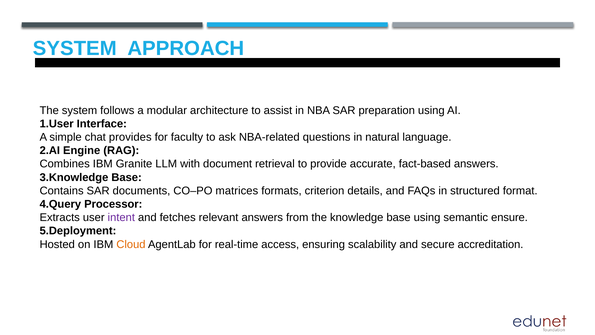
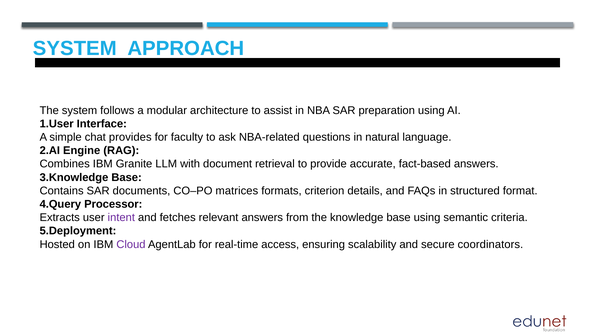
ensure: ensure -> criteria
Cloud colour: orange -> purple
accreditation: accreditation -> coordinators
